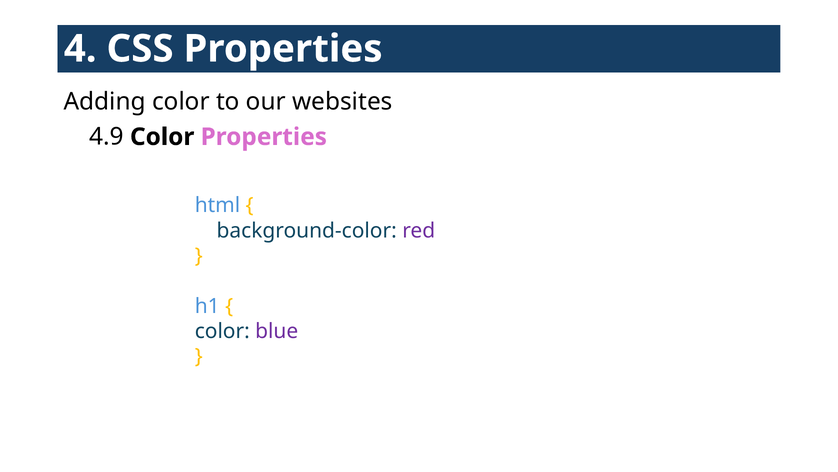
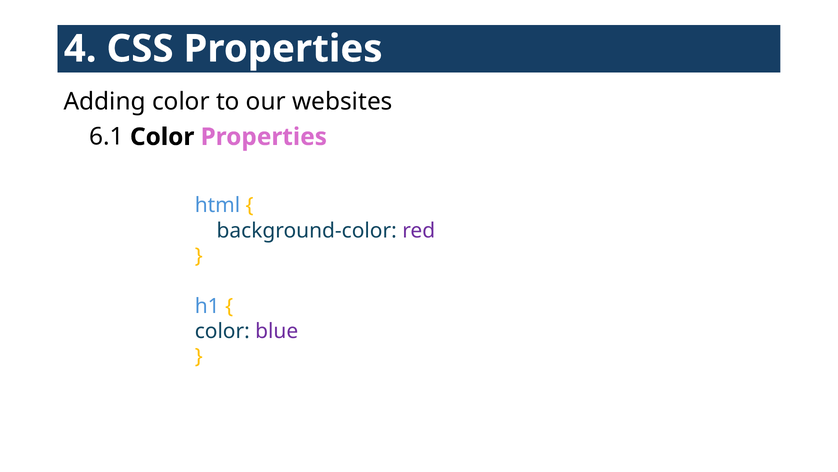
4.9: 4.9 -> 6.1
